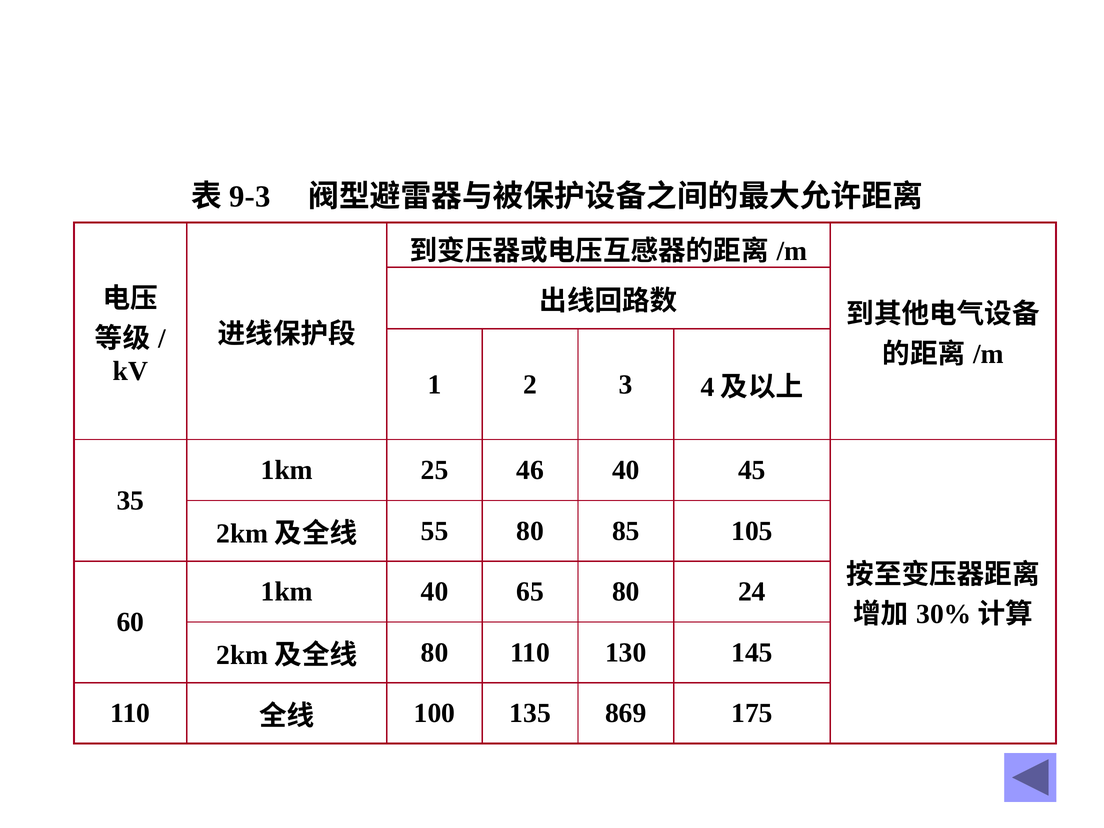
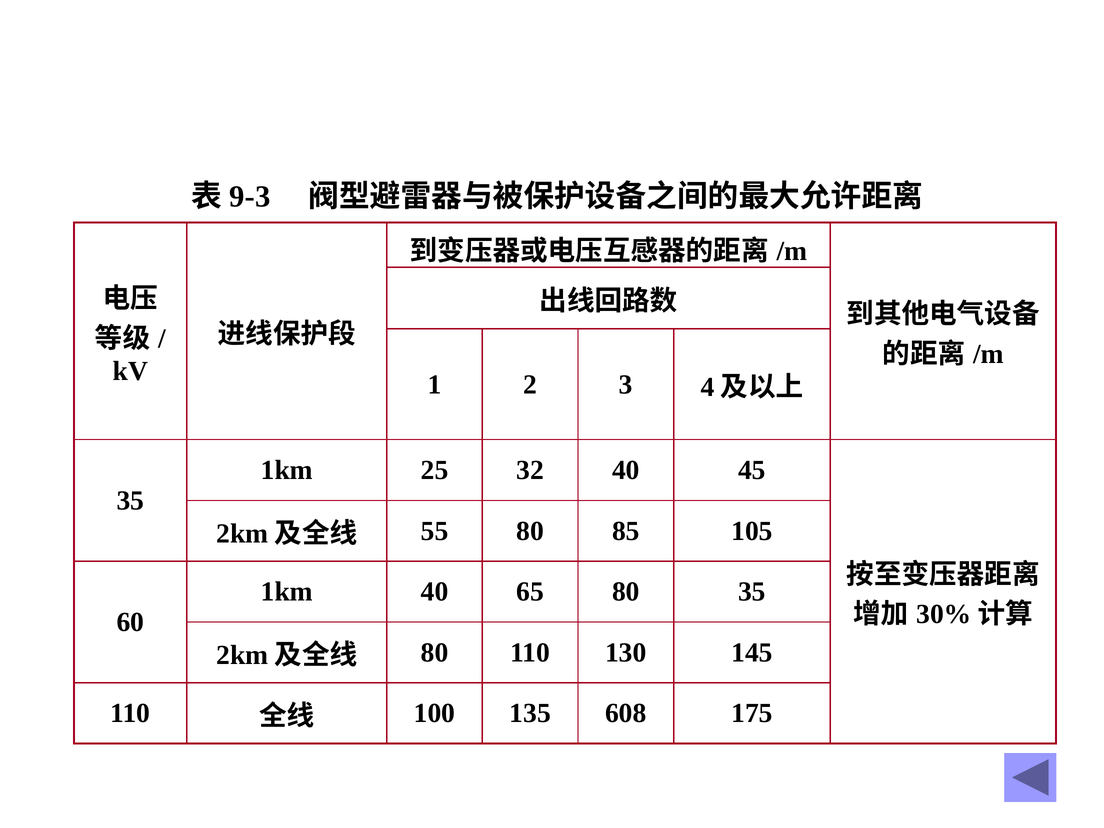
46: 46 -> 32
80 24: 24 -> 35
869: 869 -> 608
